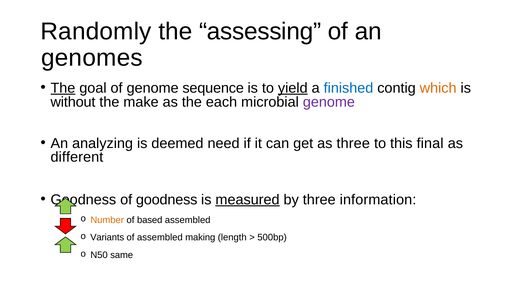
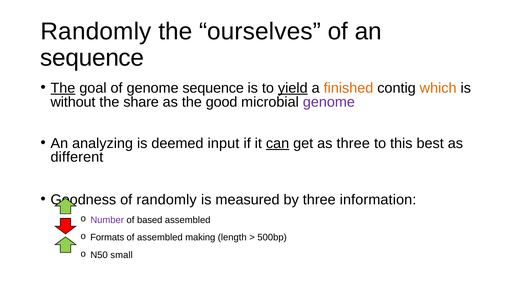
assessing: assessing -> ourselves
genomes at (92, 58): genomes -> sequence
finished colour: blue -> orange
make: make -> share
each: each -> good
need: need -> input
can underline: none -> present
final: final -> best
of goodness: goodness -> randomly
measured underline: present -> none
Number colour: orange -> purple
Variants: Variants -> Formats
same: same -> small
